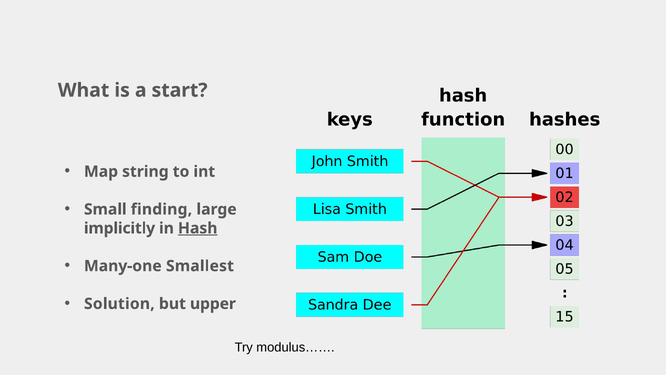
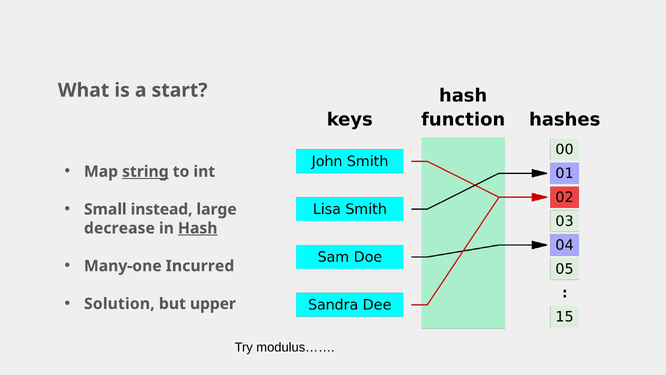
string underline: none -> present
finding: finding -> instead
implicitly: implicitly -> decrease
Smallest: Smallest -> Incurred
